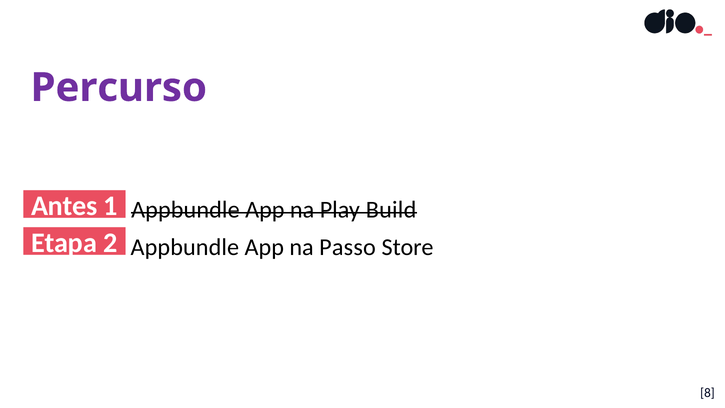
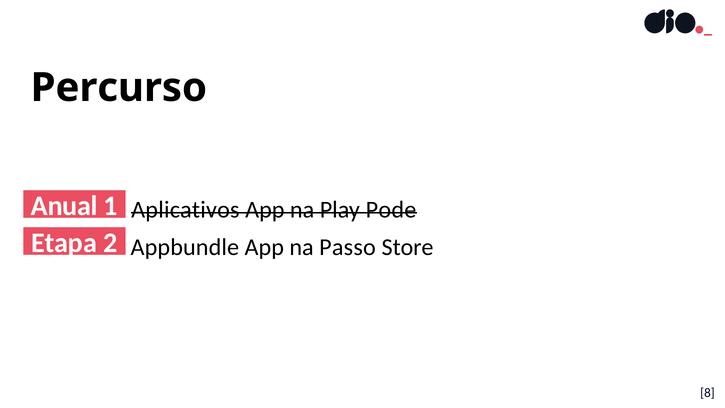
Percurso colour: purple -> black
Antes: Antes -> Anual
1 Appbundle: Appbundle -> Aplicativos
Build: Build -> Pode
